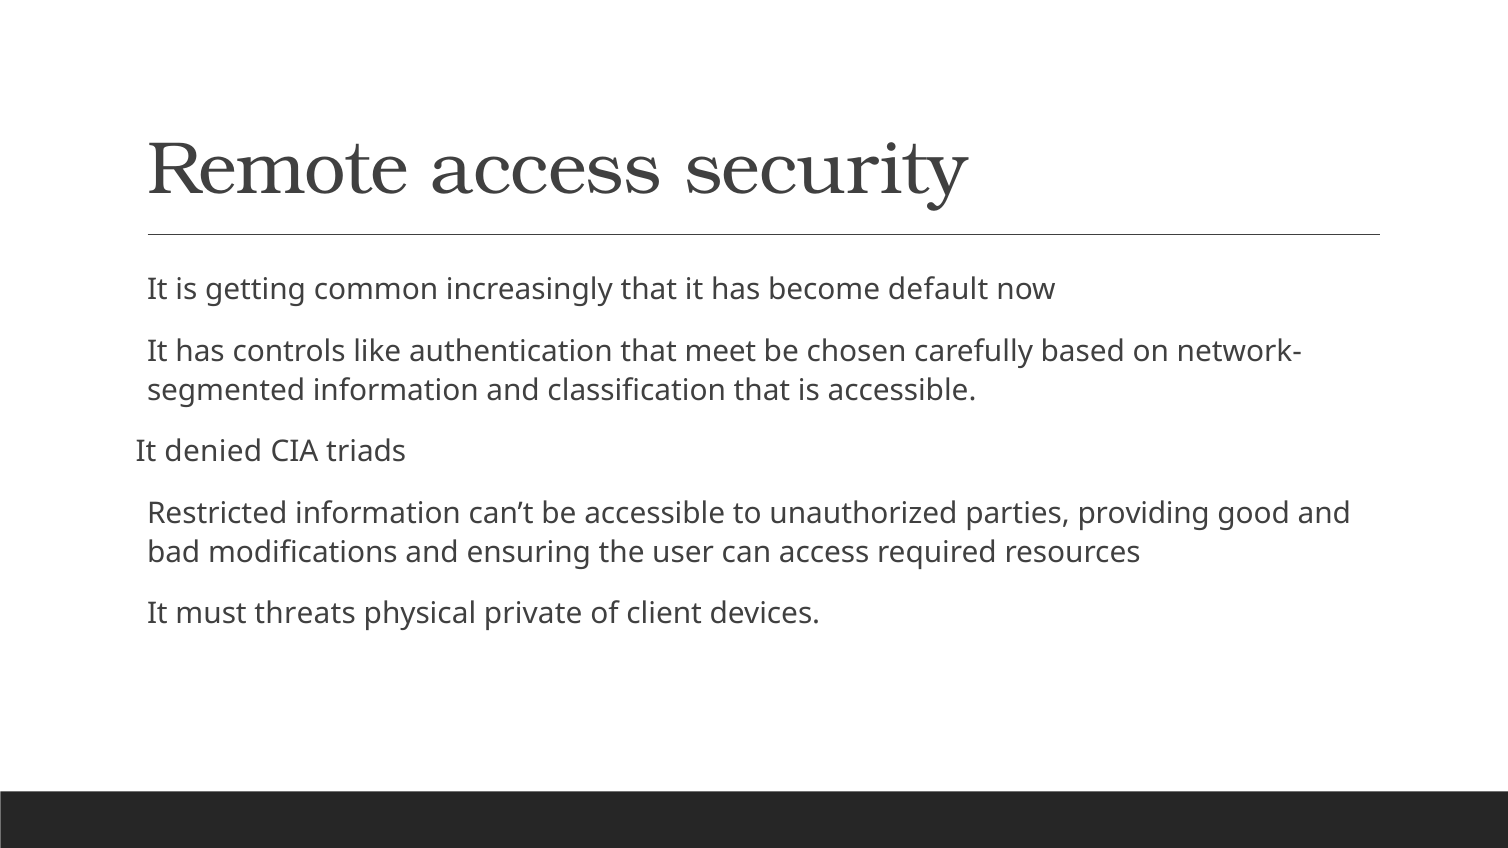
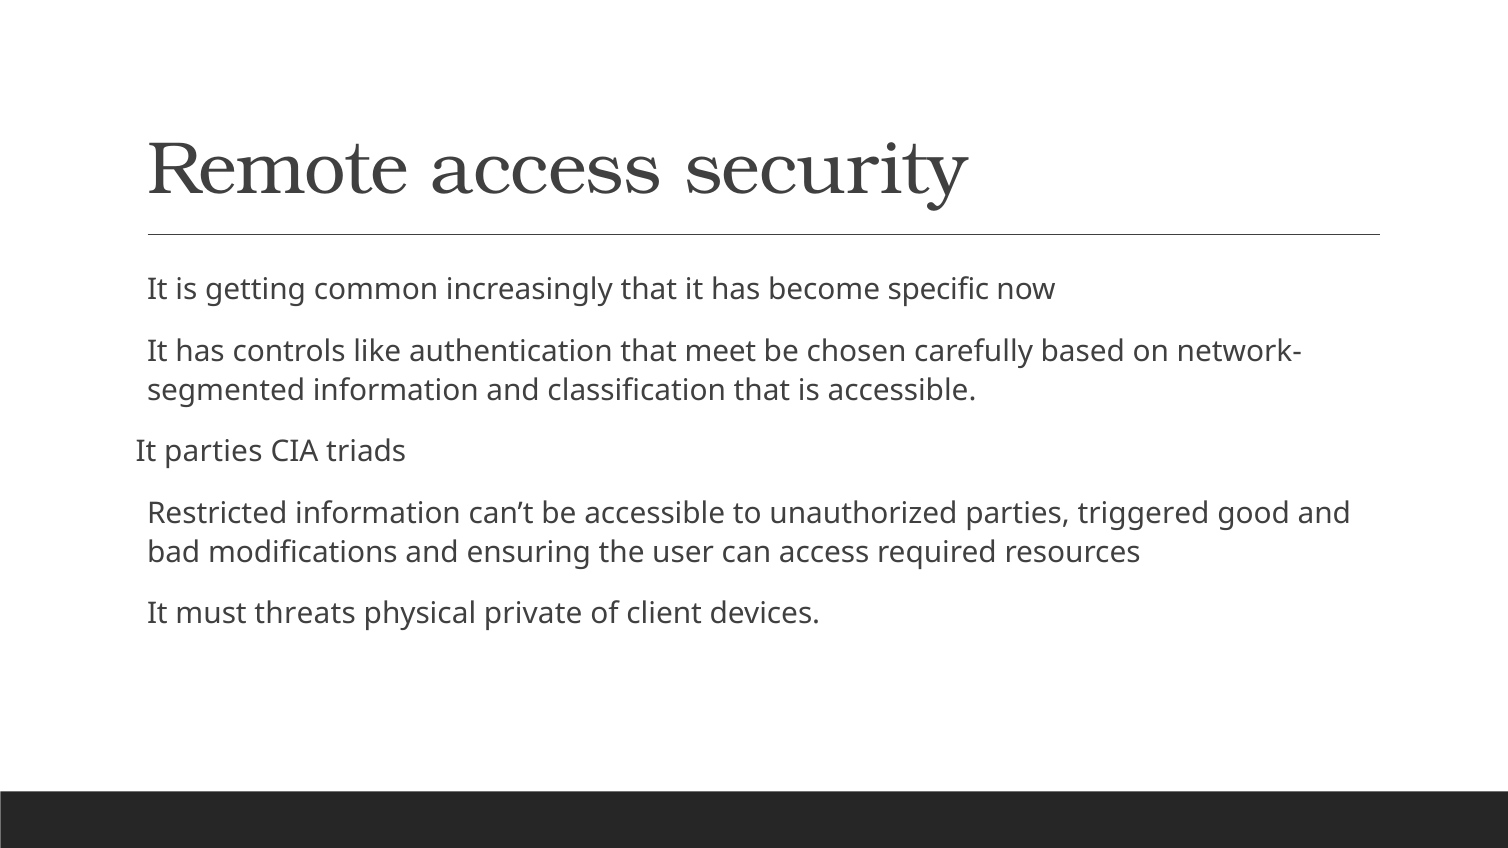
default: default -> specific
It denied: denied -> parties
providing: providing -> triggered
